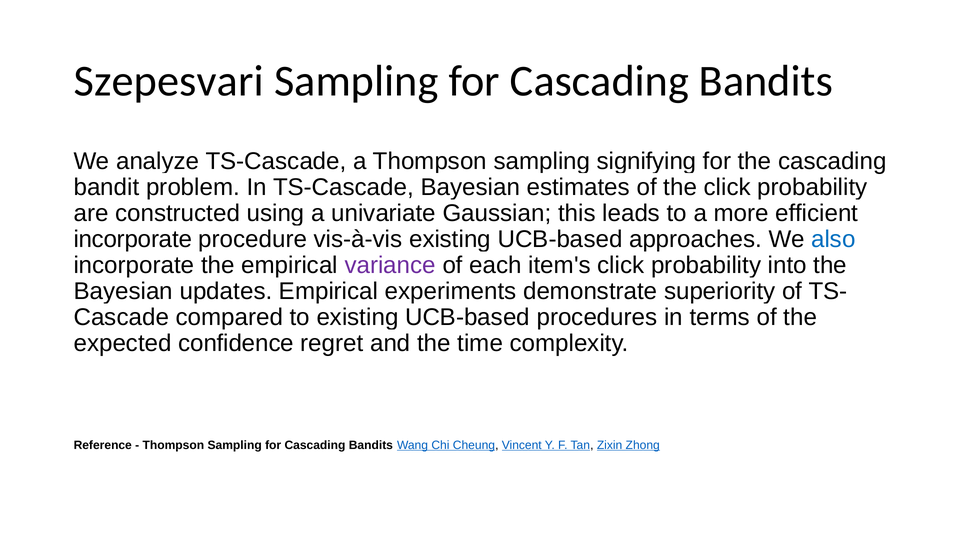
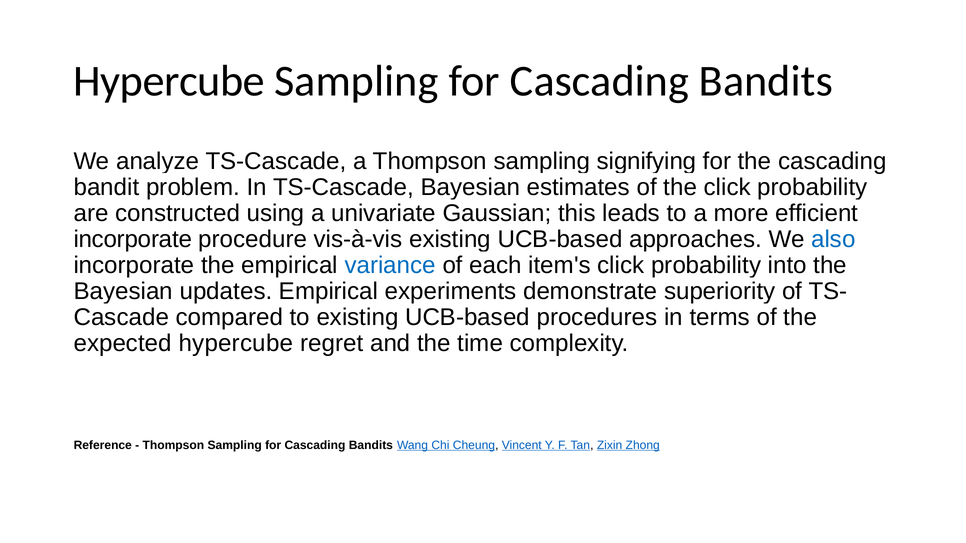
Szepesvari at (169, 81): Szepesvari -> Hypercube
variance colour: purple -> blue
expected confidence: confidence -> hypercube
